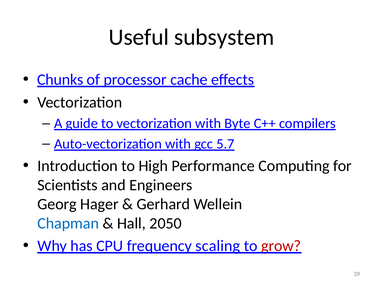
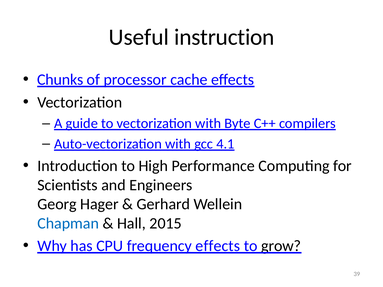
subsystem: subsystem -> instruction
5.7: 5.7 -> 4.1
2050: 2050 -> 2015
frequency scaling: scaling -> effects
grow colour: red -> black
